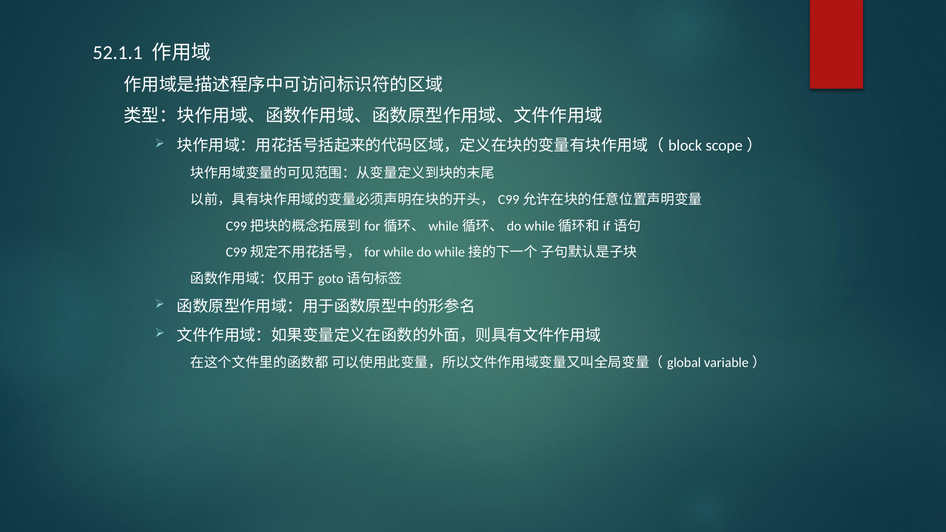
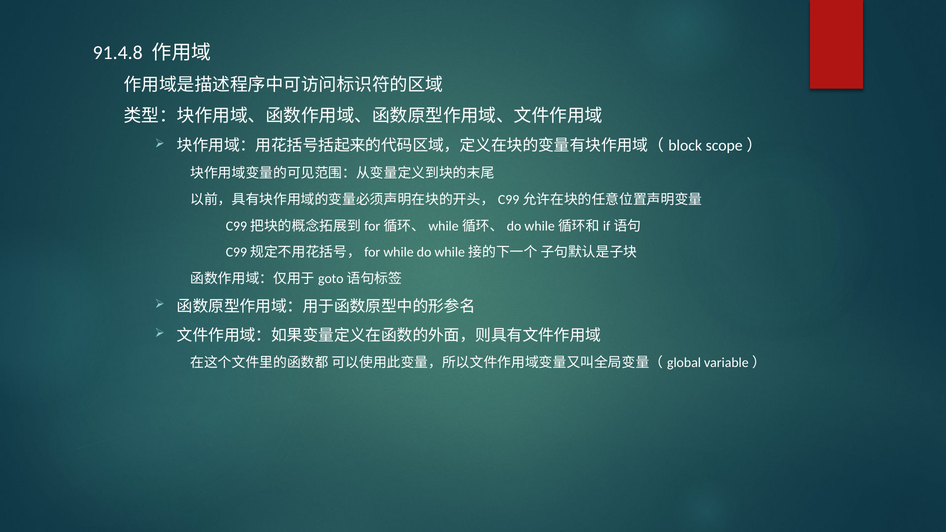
52.1.1: 52.1.1 -> 91.4.8
